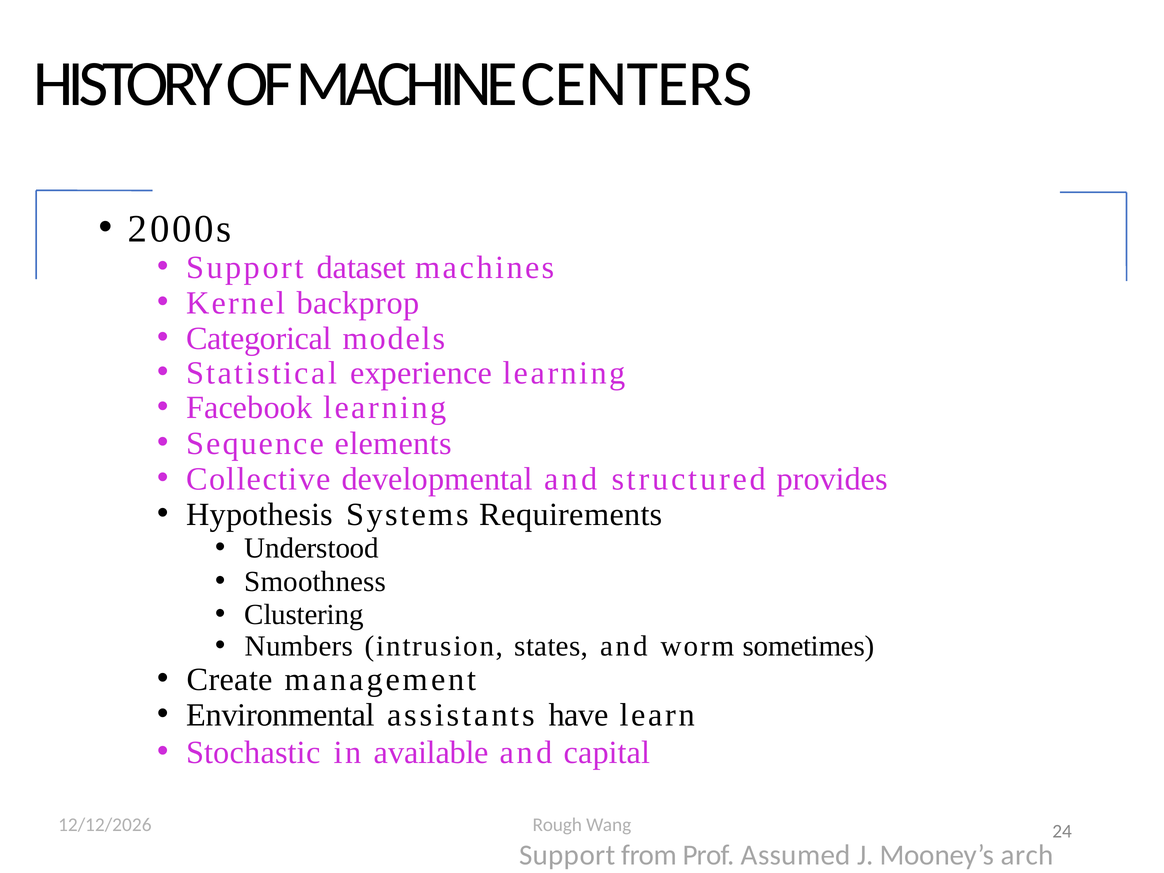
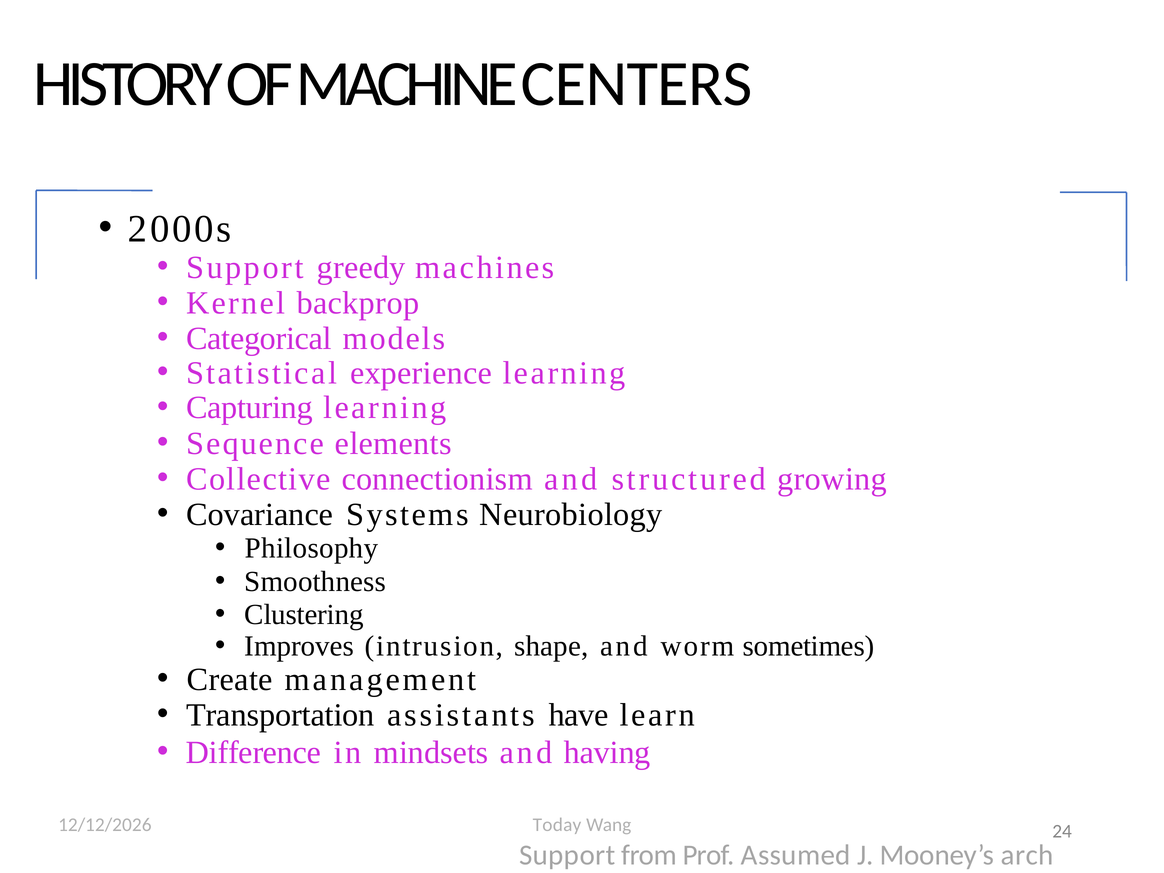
dataset: dataset -> greedy
Facebook: Facebook -> Capturing
developmental: developmental -> connectionism
provides: provides -> growing
Hypothesis: Hypothesis -> Covariance
Requirements: Requirements -> Neurobiology
Understood: Understood -> Philosophy
Numbers: Numbers -> Improves
states: states -> shape
Environmental: Environmental -> Transportation
Stochastic: Stochastic -> Difference
available: available -> mindsets
capital: capital -> having
Rough: Rough -> Today
